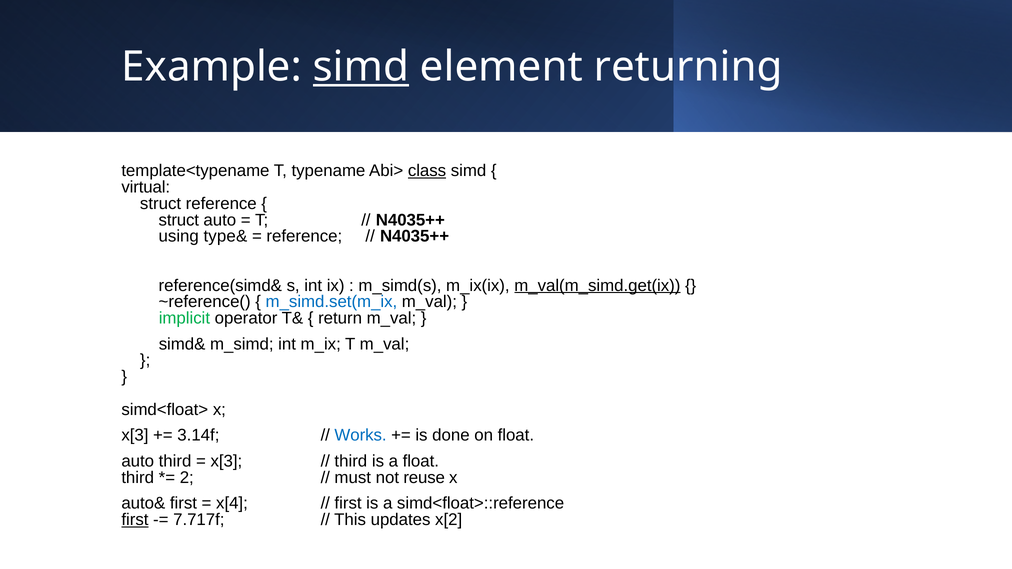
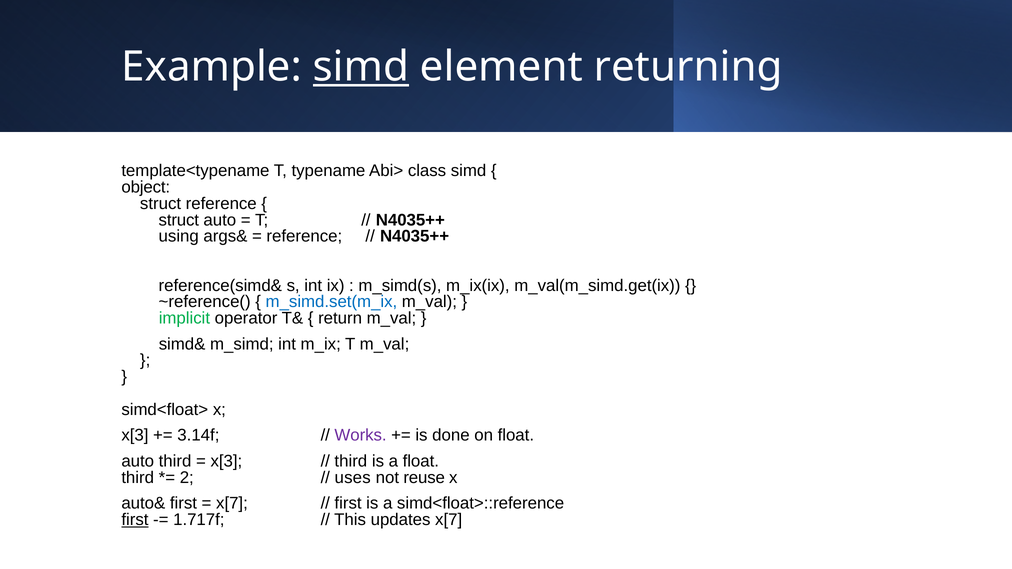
class underline: present -> none
virtual: virtual -> object
type&: type& -> args&
m_val(m_simd.get(ix underline: present -> none
Works colour: blue -> purple
must: must -> uses
x[4 at (232, 504): x[4 -> x[7
7.717f: 7.717f -> 1.717f
updates x[2: x[2 -> x[7
